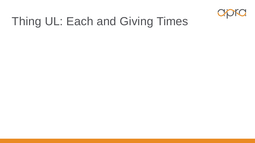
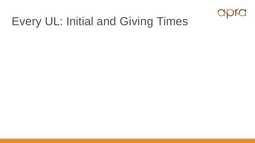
Thing: Thing -> Every
Each: Each -> Initial
